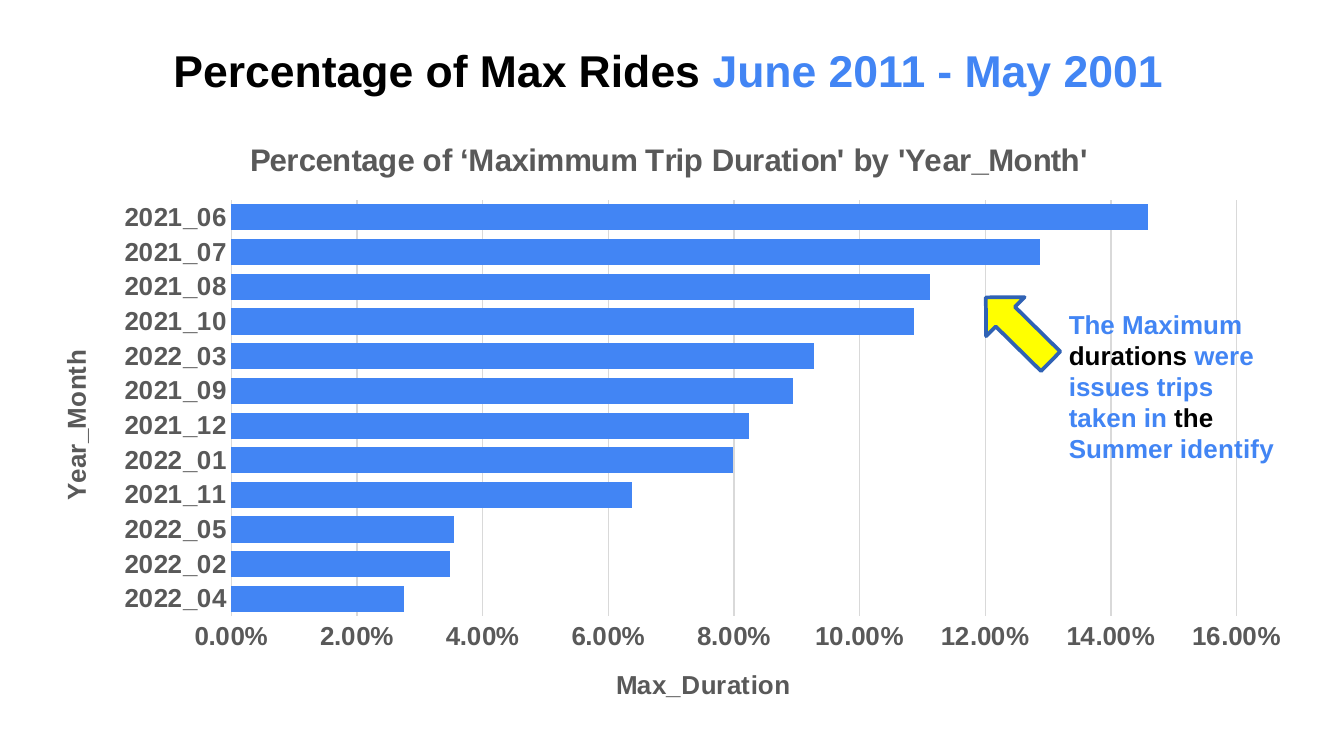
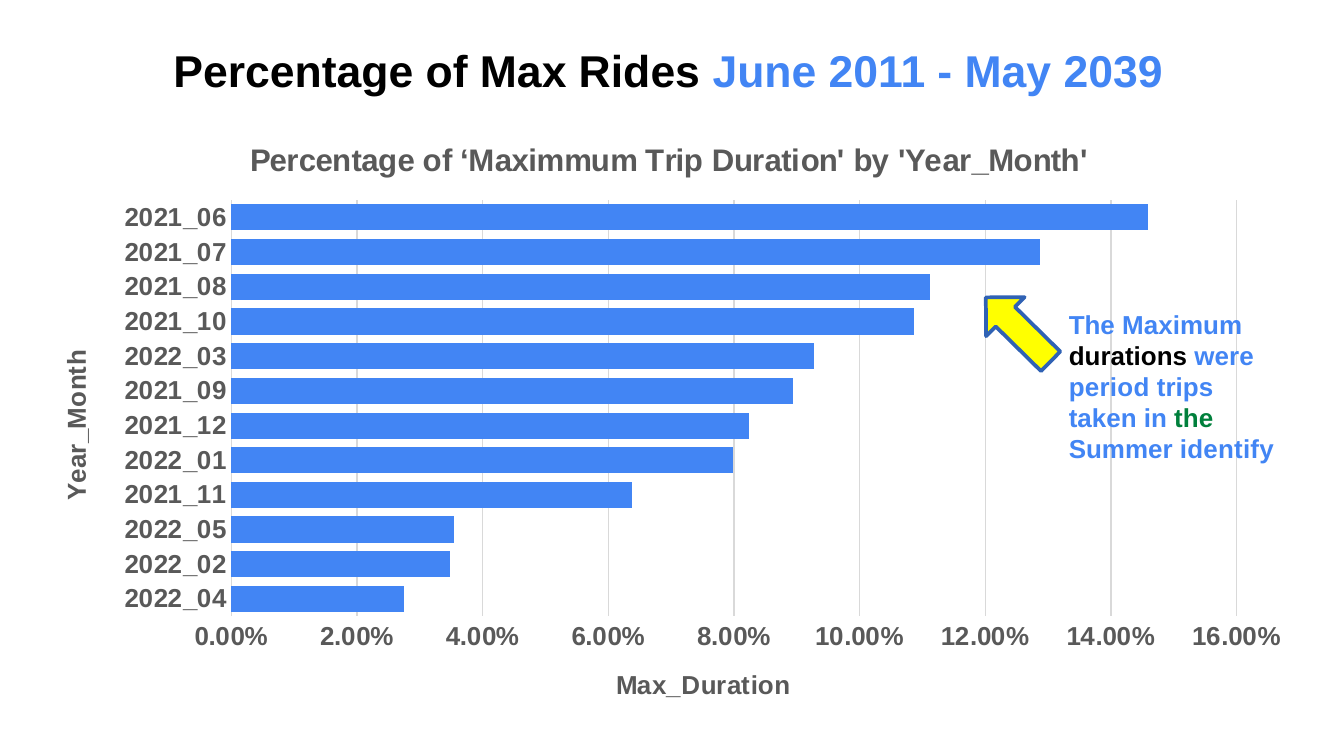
2001: 2001 -> 2039
issues: issues -> period
the at (1194, 419) colour: black -> green
